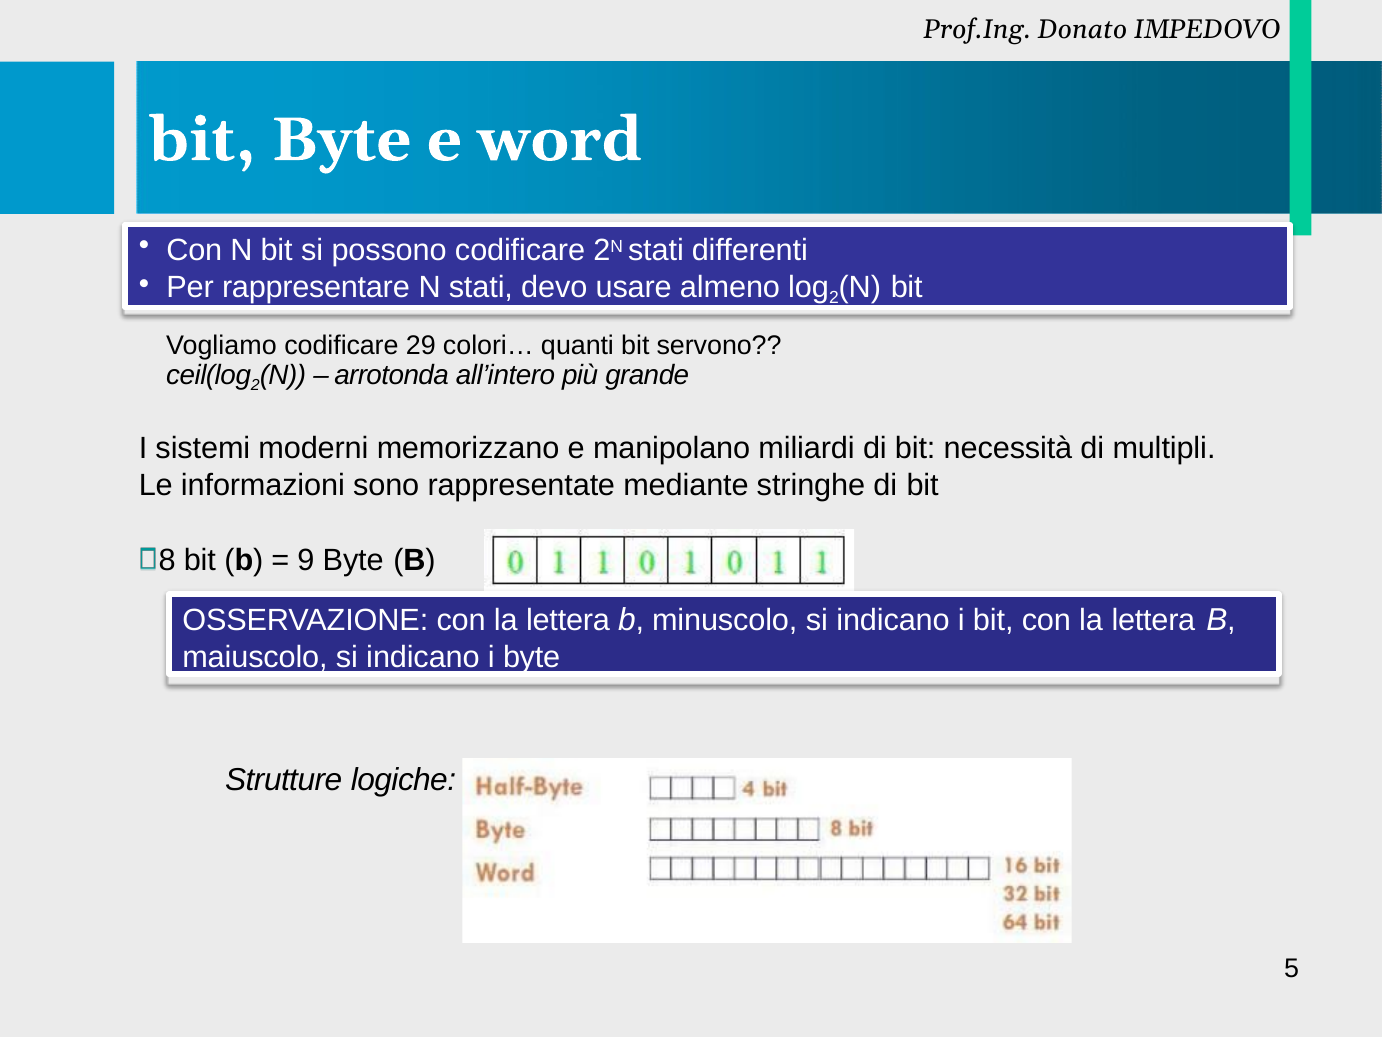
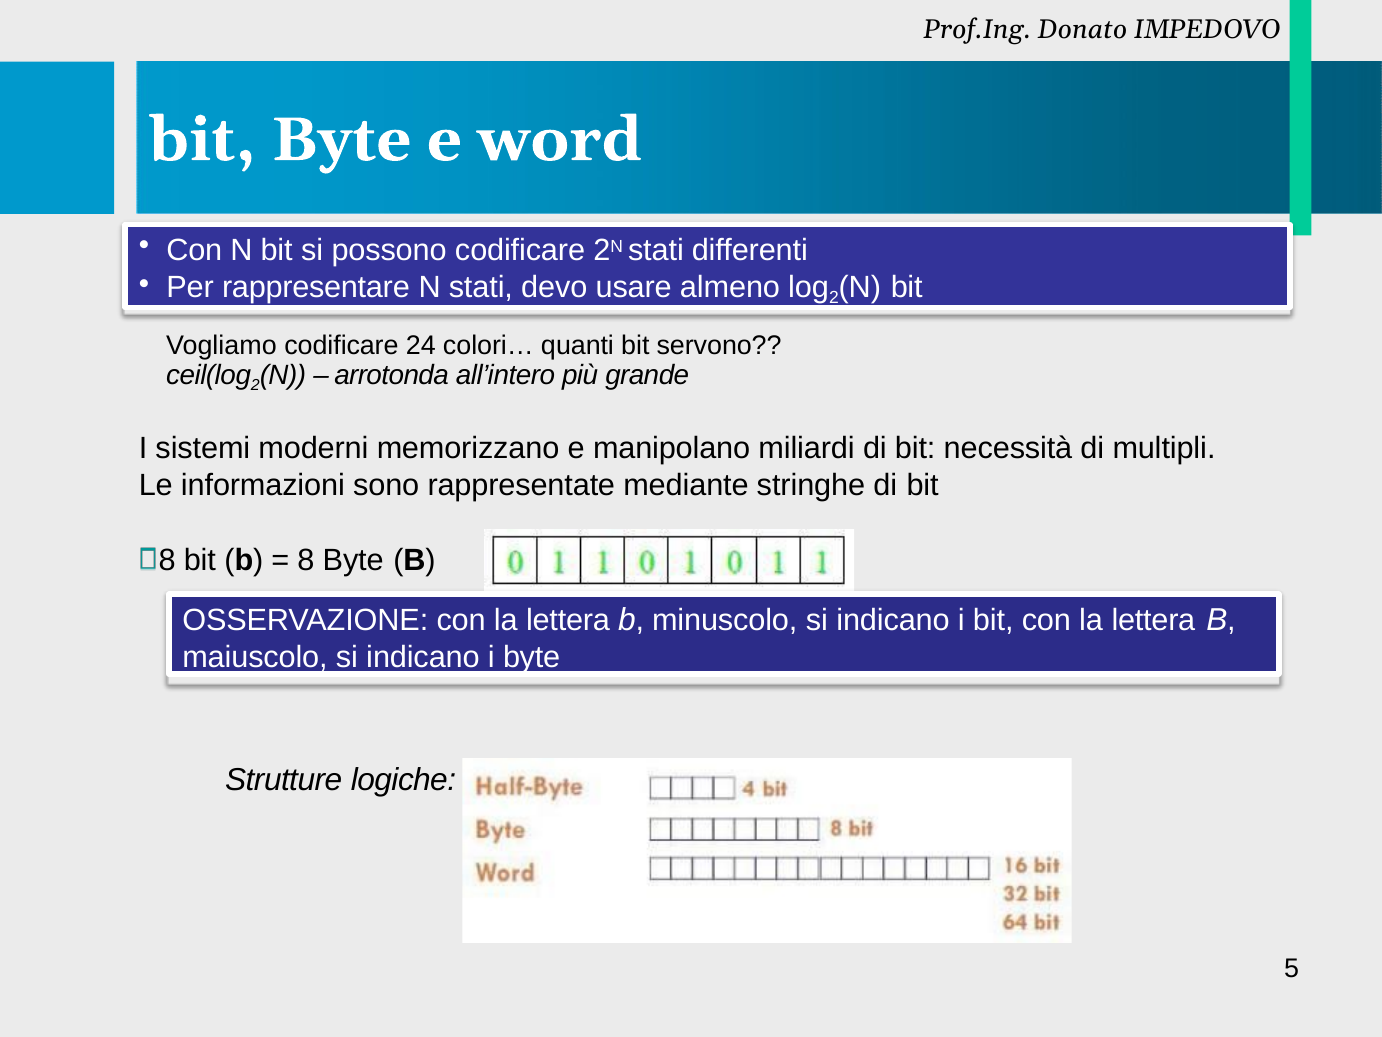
29: 29 -> 24
9 at (306, 561): 9 -> 8
